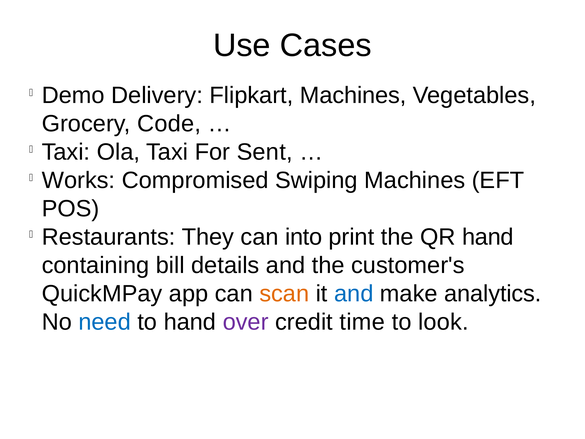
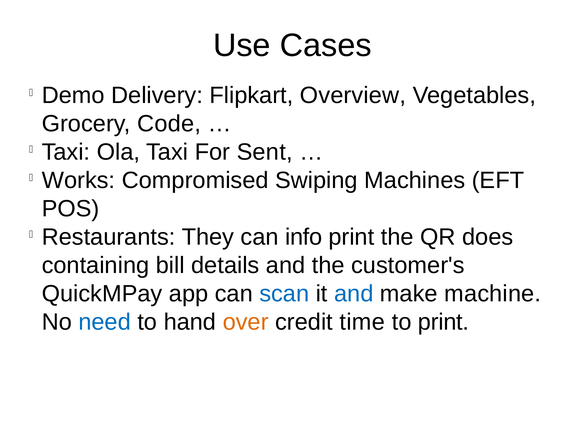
Flipkart Machines: Machines -> Overview
into: into -> info
QR hand: hand -> does
scan colour: orange -> blue
analytics: analytics -> machine
over colour: purple -> orange
to look: look -> print
